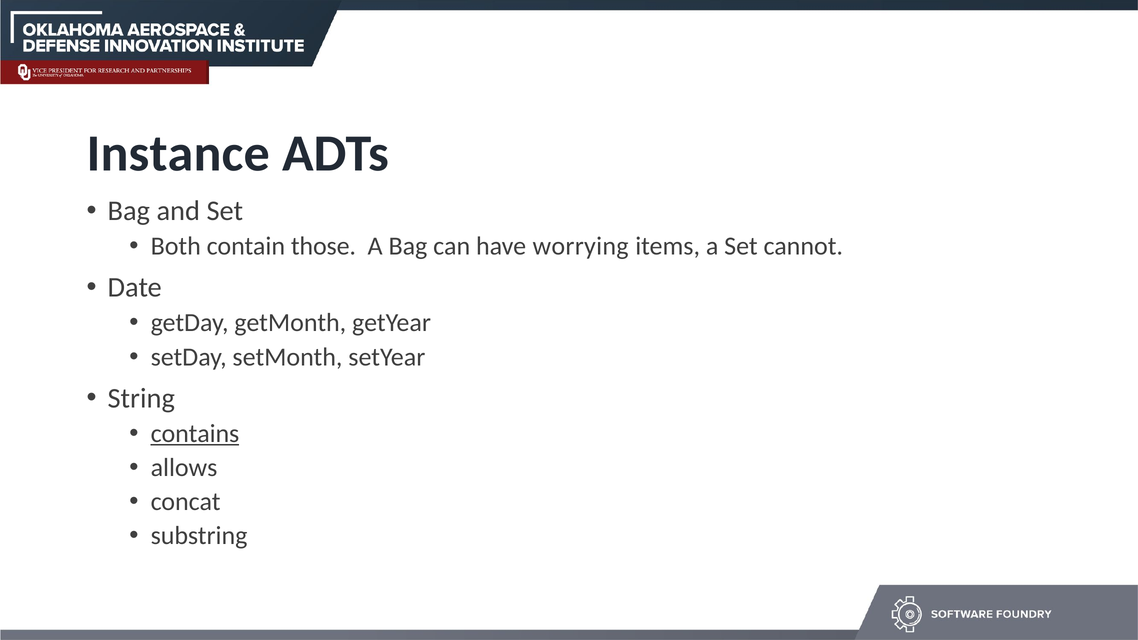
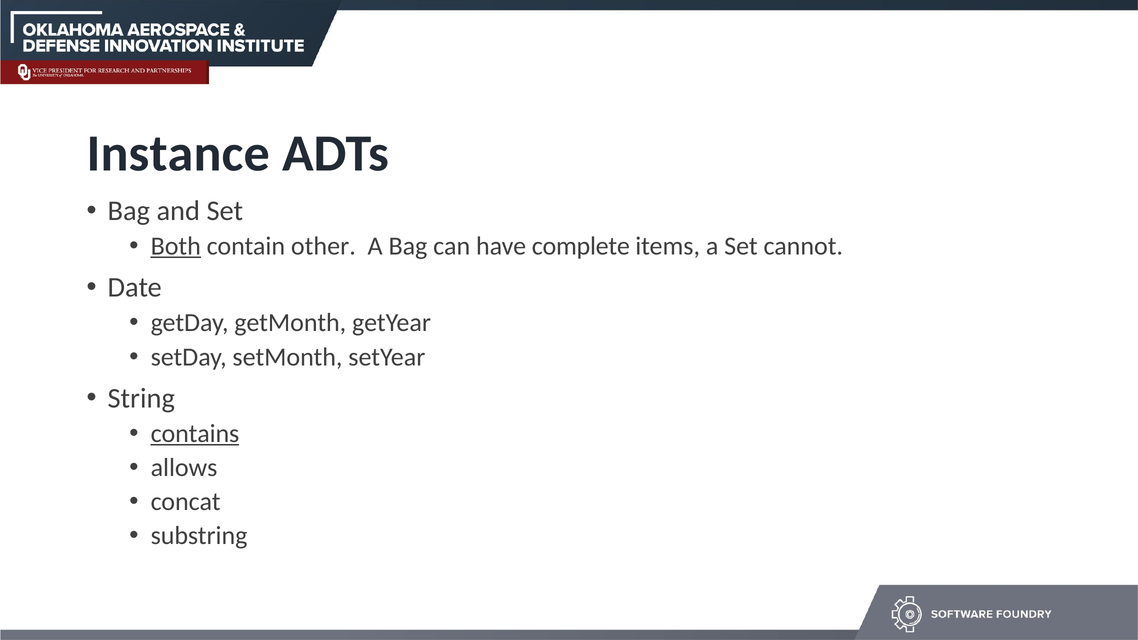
Both underline: none -> present
those: those -> other
worrying: worrying -> complete
